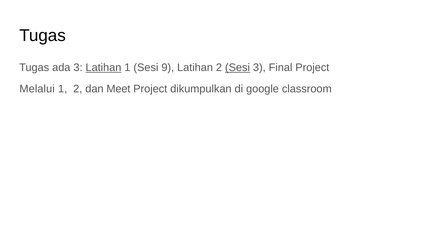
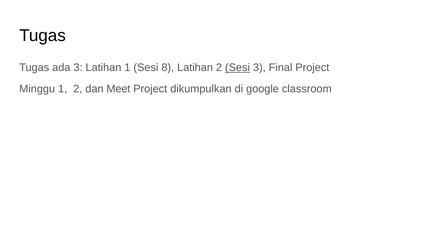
Latihan at (103, 68) underline: present -> none
9: 9 -> 8
Melalui: Melalui -> Minggu
